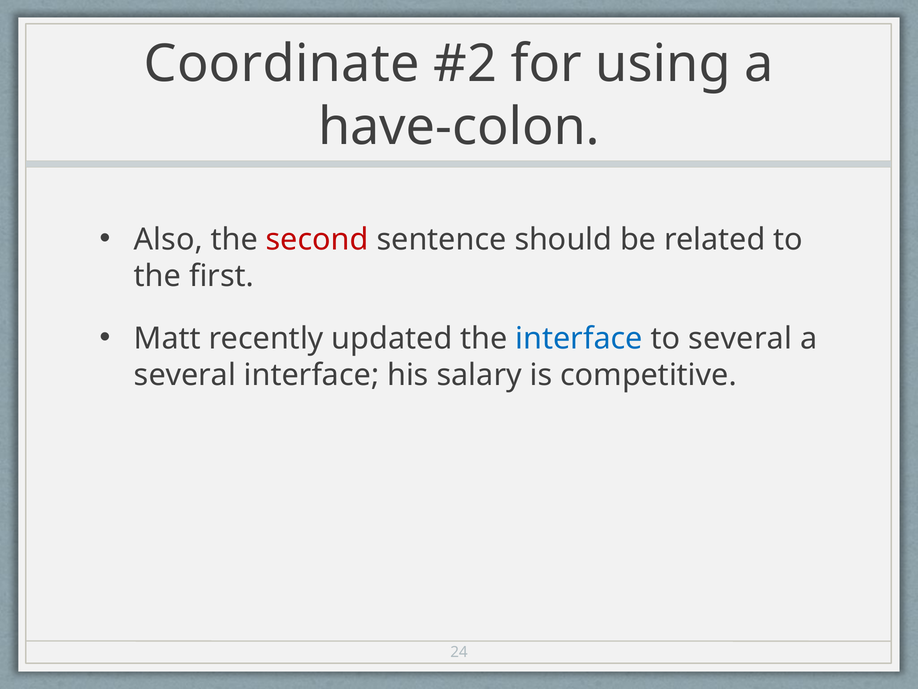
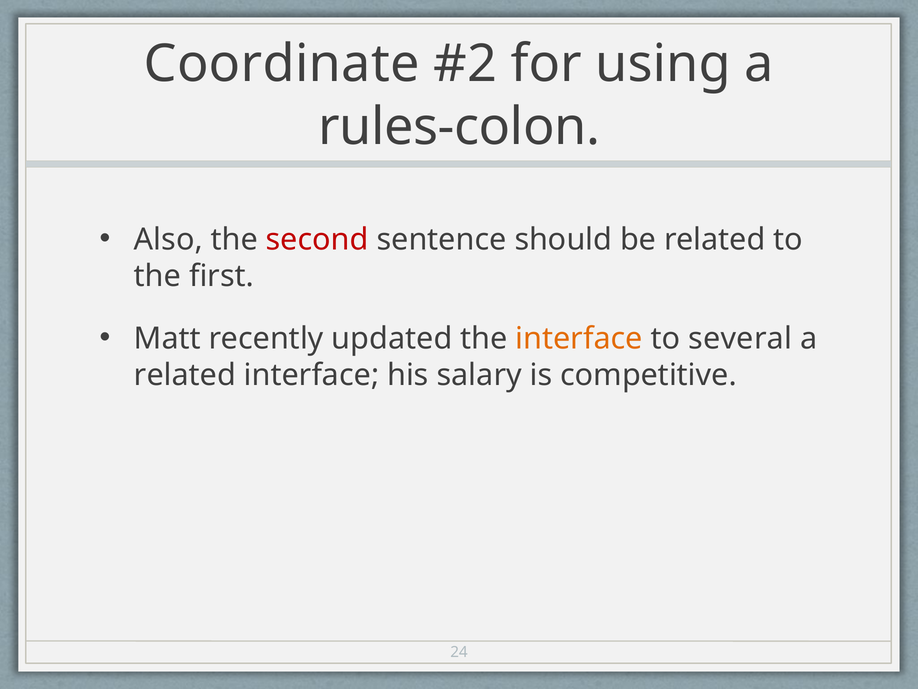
have-colon: have-colon -> rules-colon
interface at (579, 338) colour: blue -> orange
several at (185, 375): several -> related
